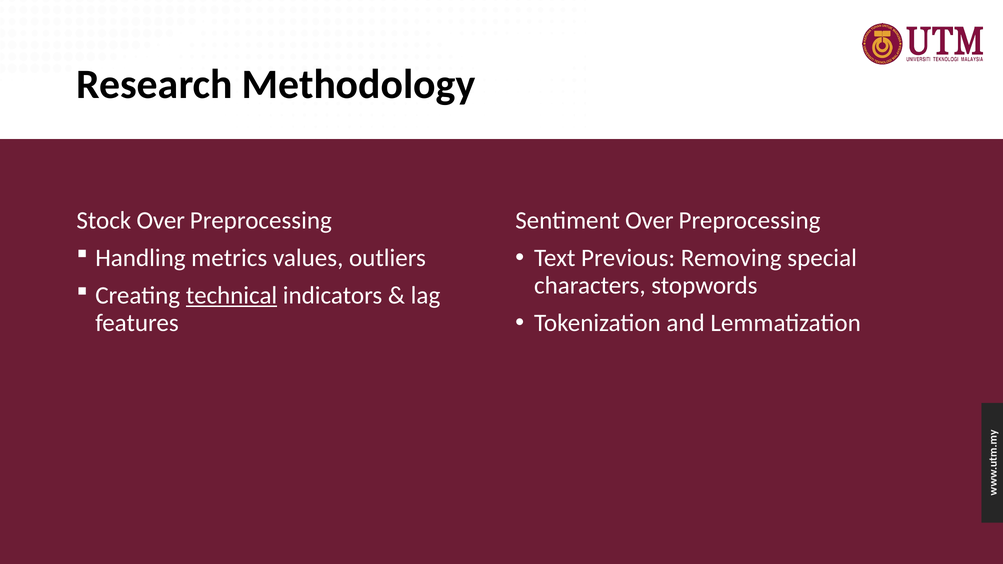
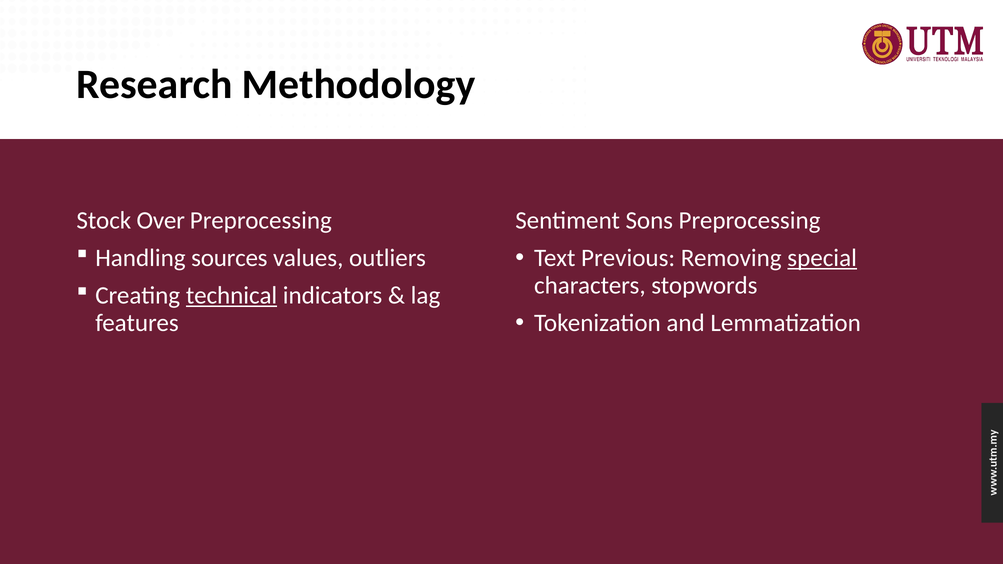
Sentiment Over: Over -> Sons
metrics: metrics -> sources
special underline: none -> present
